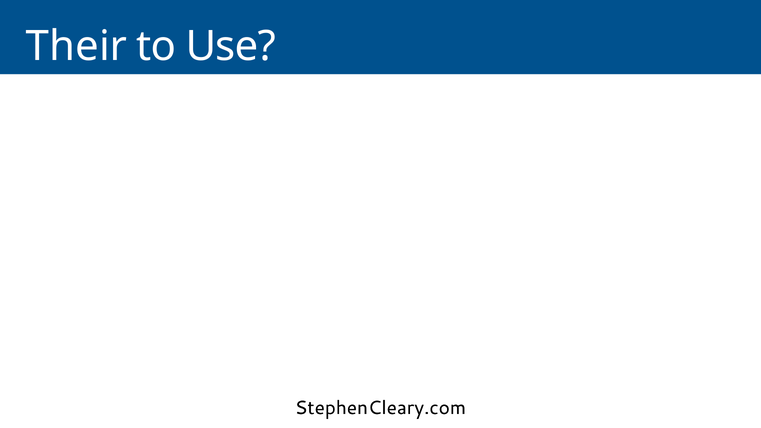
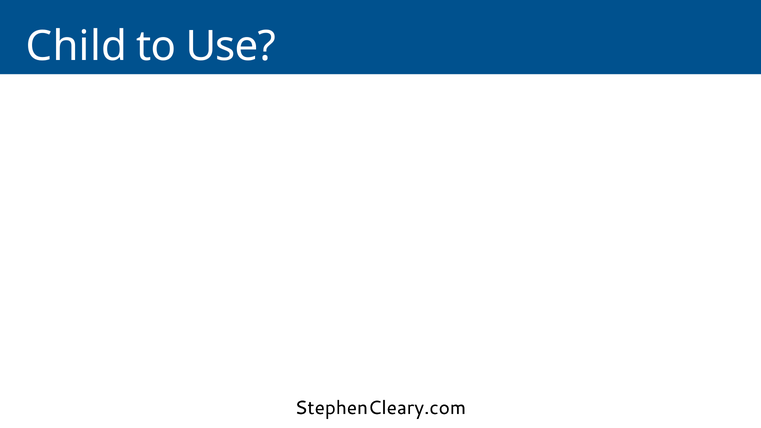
Their: Their -> Child
